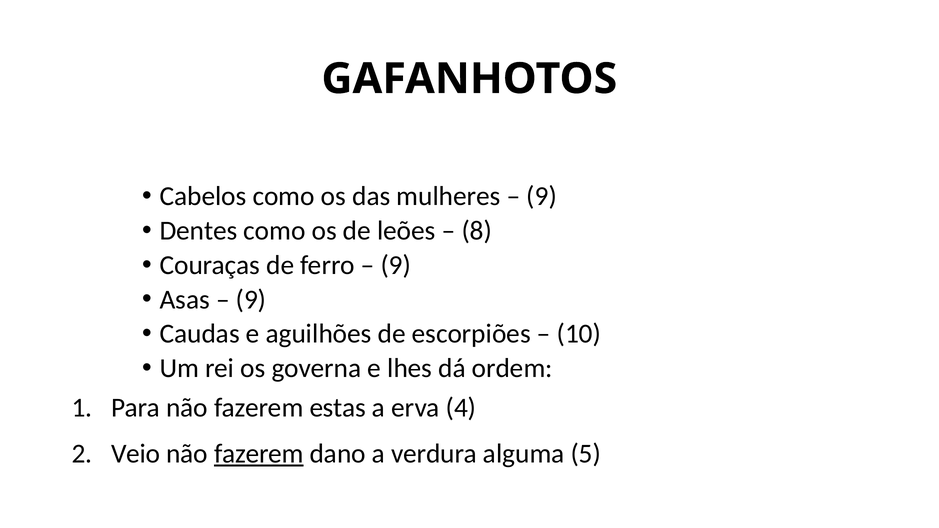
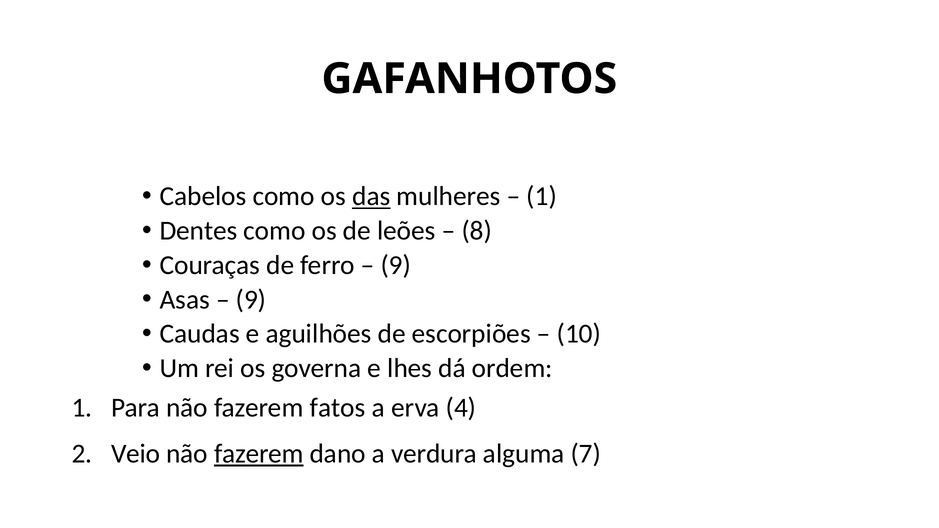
das underline: none -> present
9 at (542, 196): 9 -> 1
estas: estas -> fatos
5: 5 -> 7
